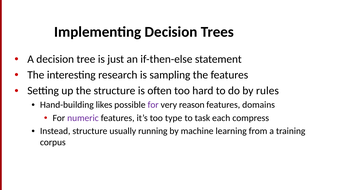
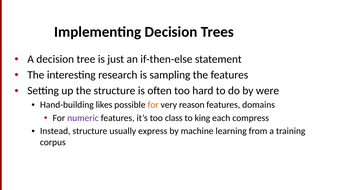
rules: rules -> were
for at (153, 105) colour: purple -> orange
type: type -> class
task: task -> king
running: running -> express
